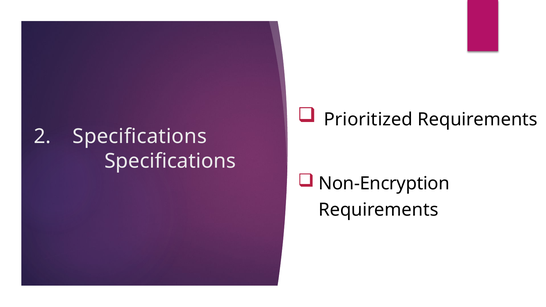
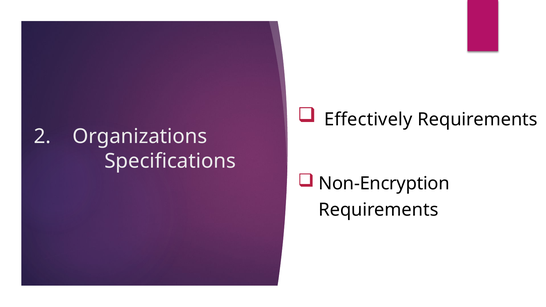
Prioritized: Prioritized -> Effectively
Specifications at (140, 137): Specifications -> Organizations
